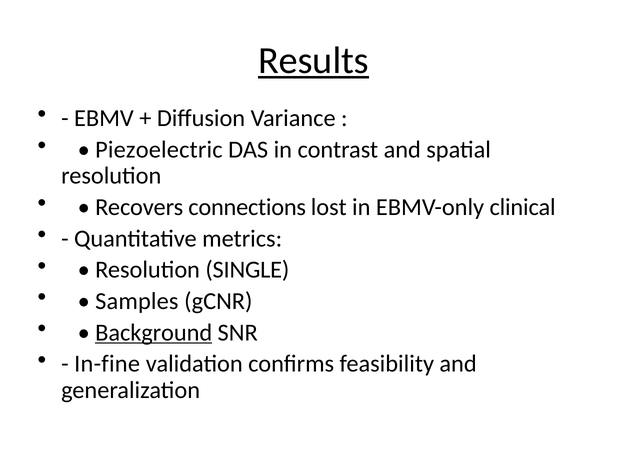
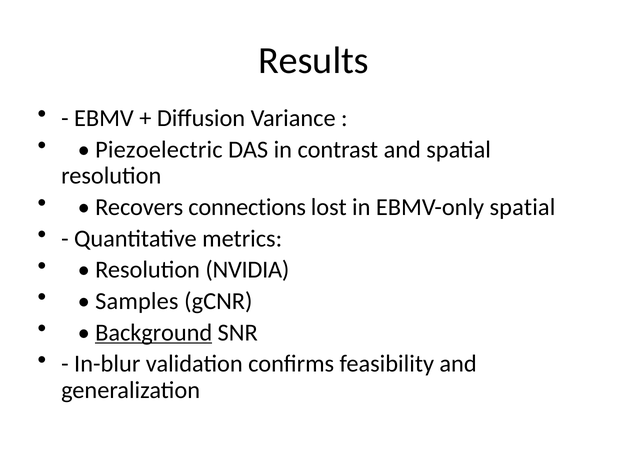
Results underline: present -> none
EBMV-only clinical: clinical -> spatial
SINGLE: SINGLE -> NVIDIA
In-fine: In-fine -> In-blur
